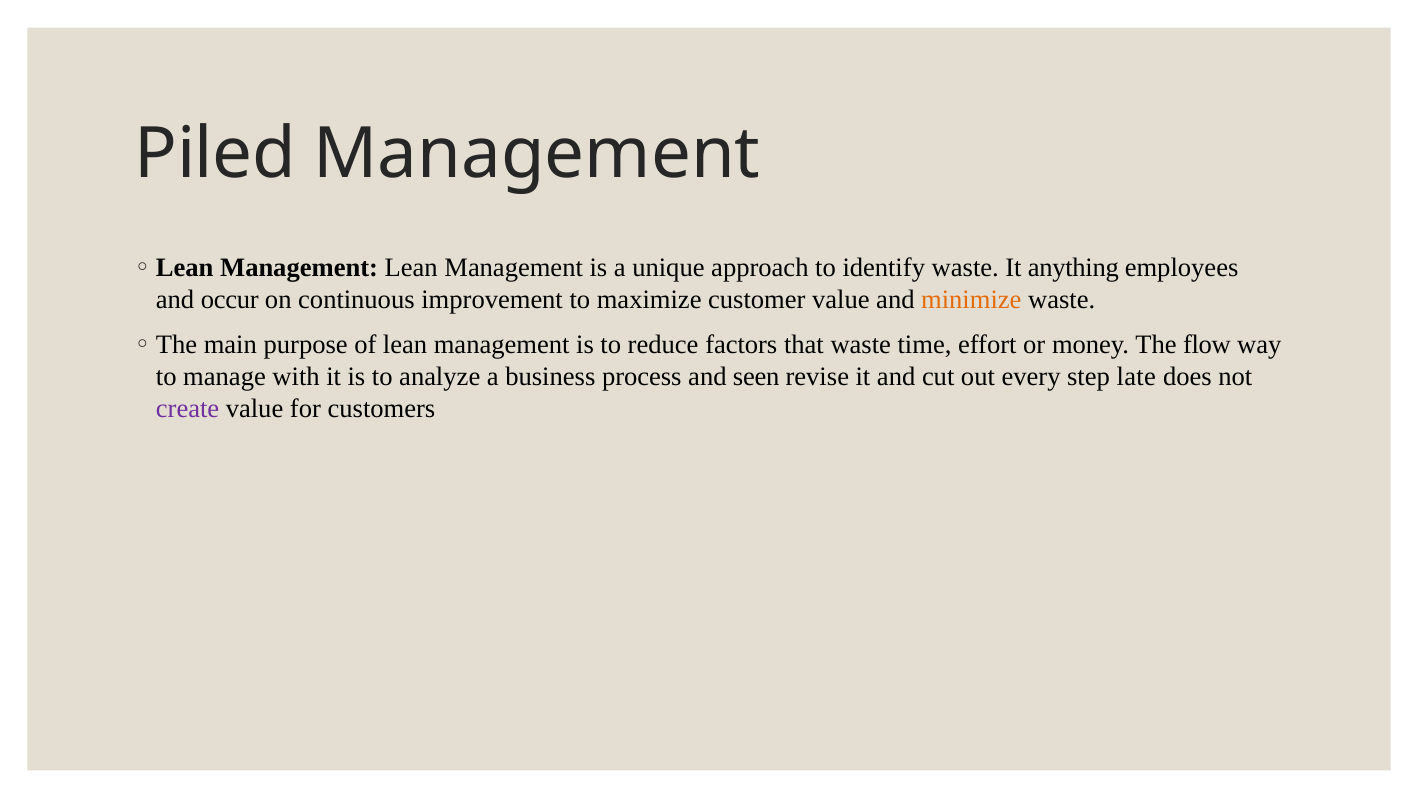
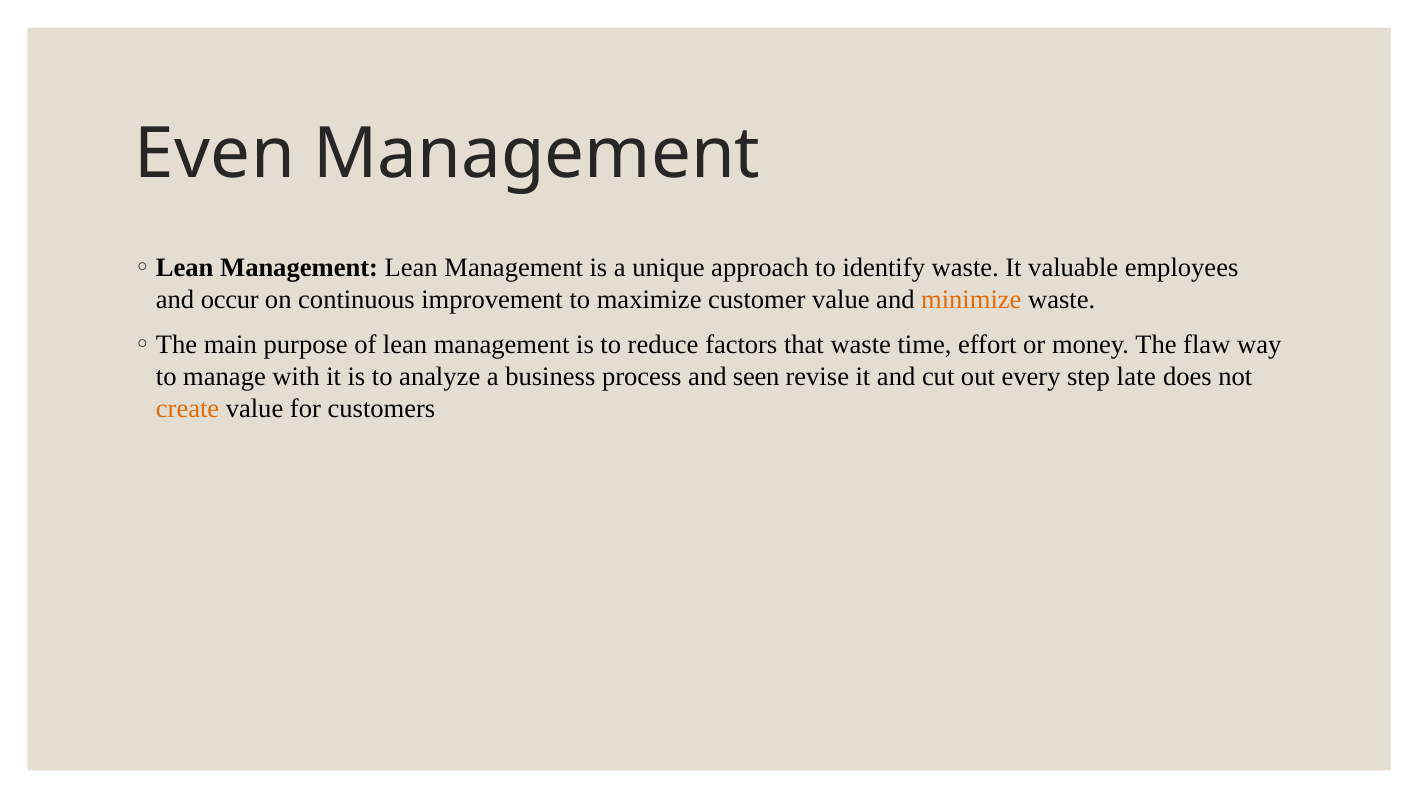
Piled: Piled -> Even
anything: anything -> valuable
flow: flow -> flaw
create colour: purple -> orange
